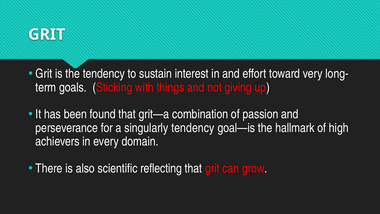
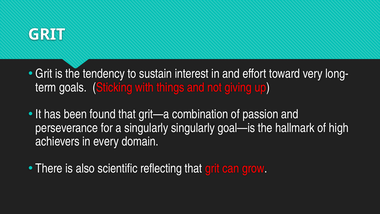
singularly tendency: tendency -> singularly
